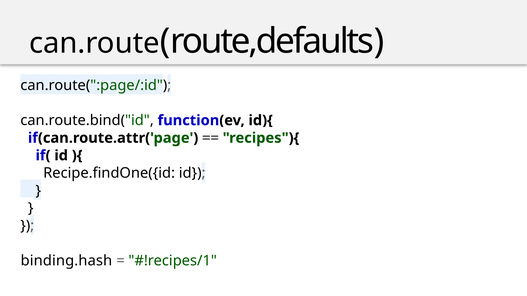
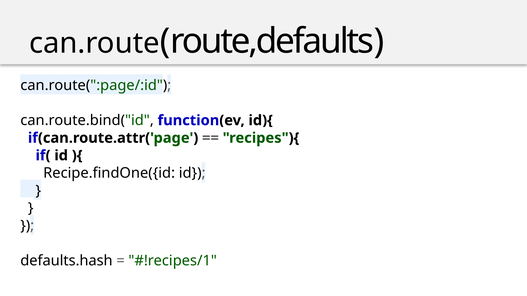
binding.hash: binding.hash -> defaults.hash
